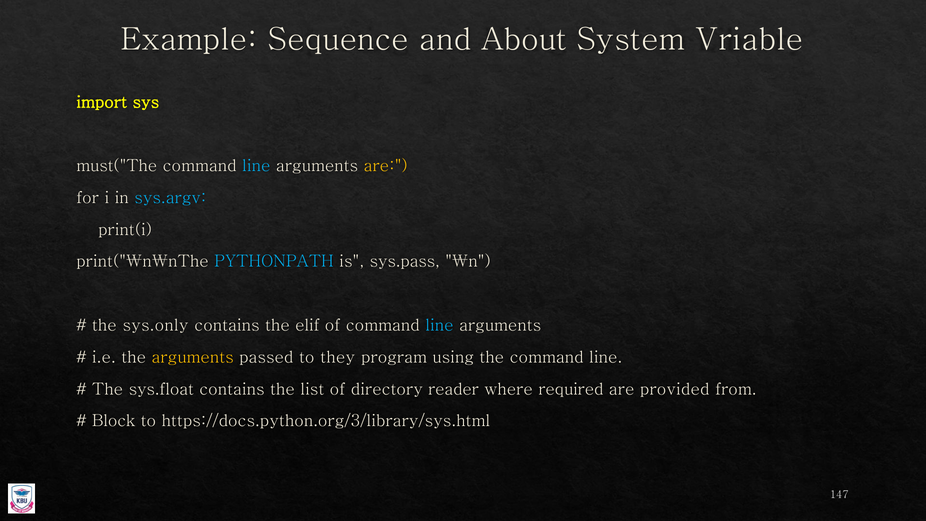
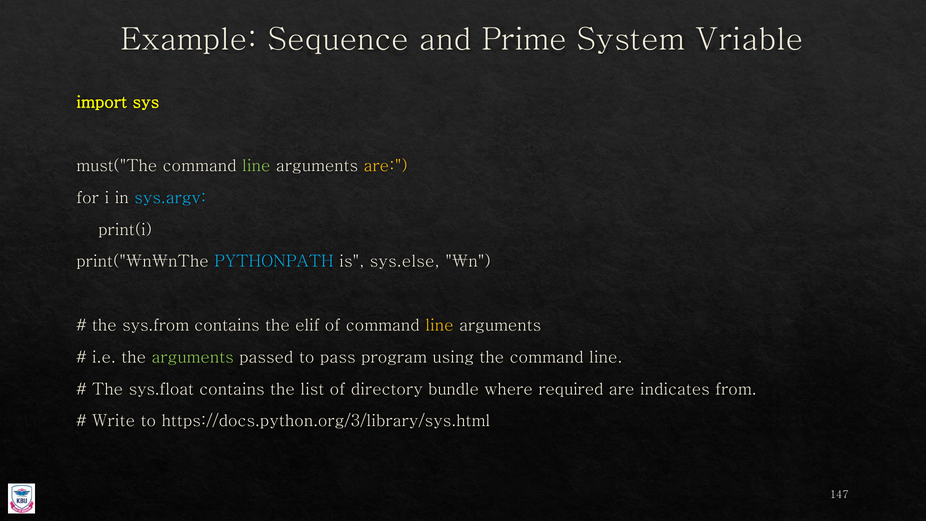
About: About -> Prime
line at (256, 166) colour: light blue -> light green
sys.pass: sys.pass -> sys.else
sys.only: sys.only -> sys.from
line at (439, 325) colour: light blue -> yellow
arguments at (193, 357) colour: yellow -> light green
they: they -> pass
reader: reader -> bundle
provided: provided -> indicates
Block: Block -> Write
